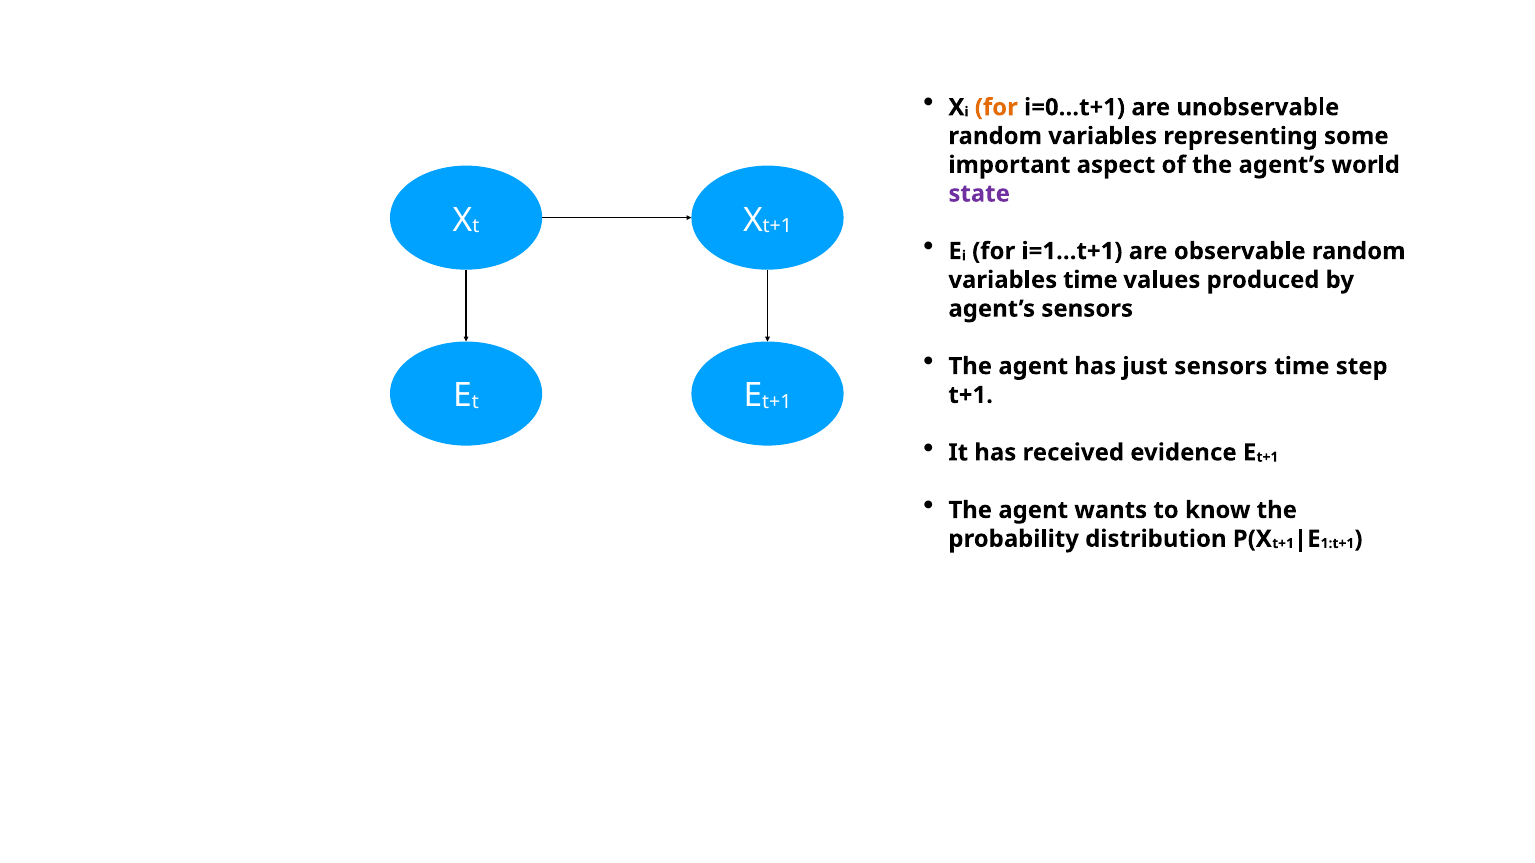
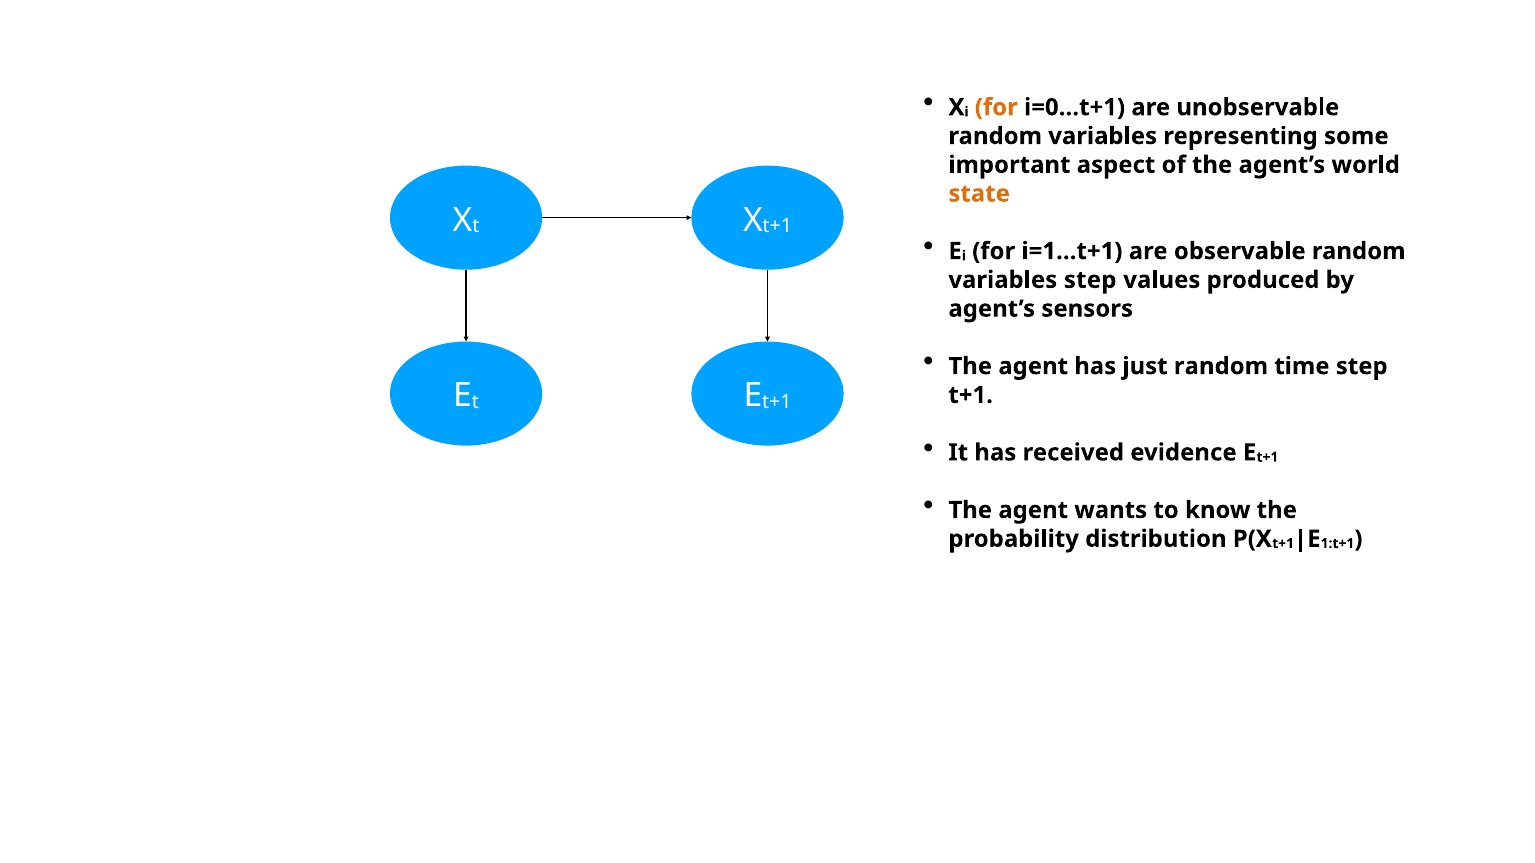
state colour: purple -> orange
variables time: time -> step
just sensors: sensors -> random
